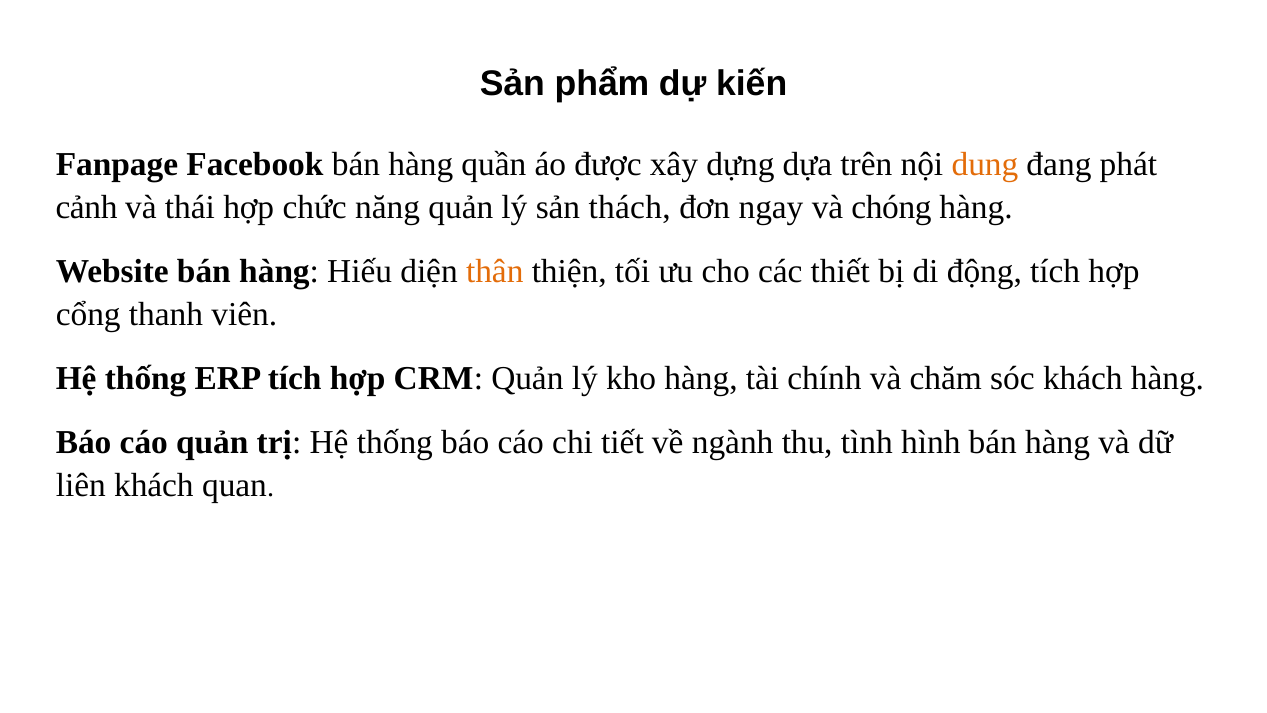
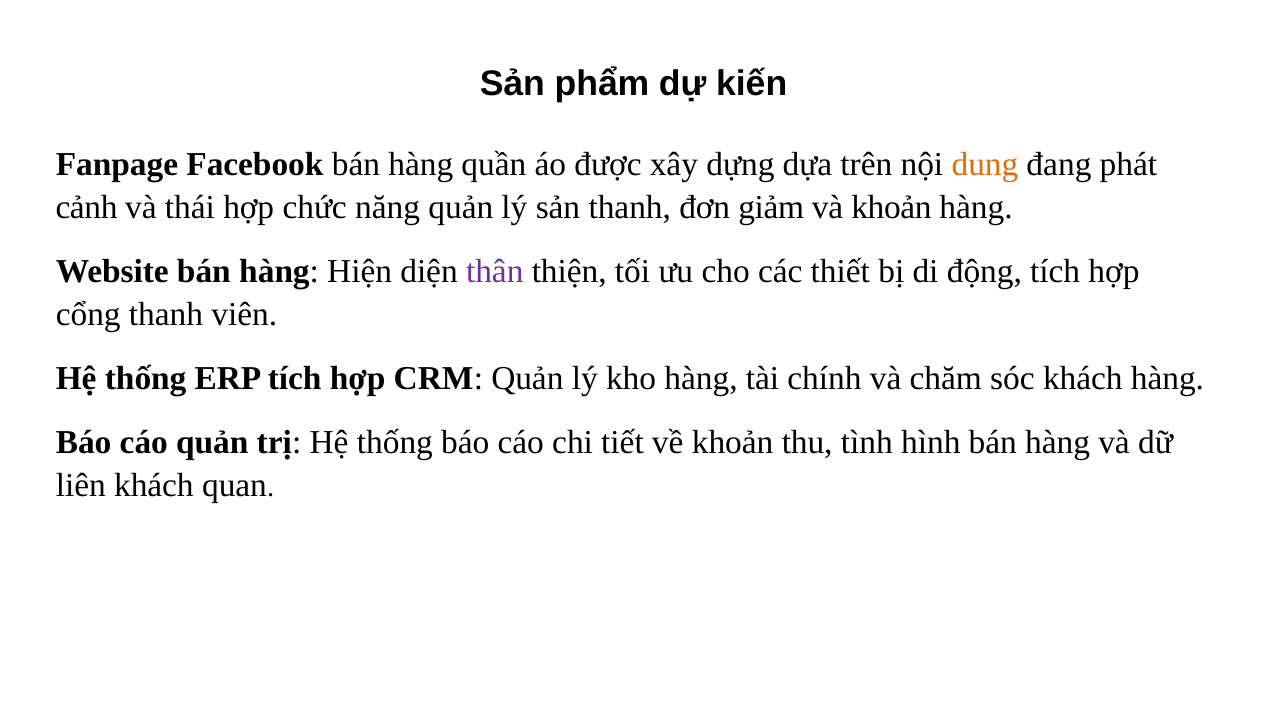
sản thách: thách -> thanh
ngay: ngay -> giảm
và chóng: chóng -> khoản
Hiếu: Hiếu -> Hiện
thân colour: orange -> purple
về ngành: ngành -> khoản
